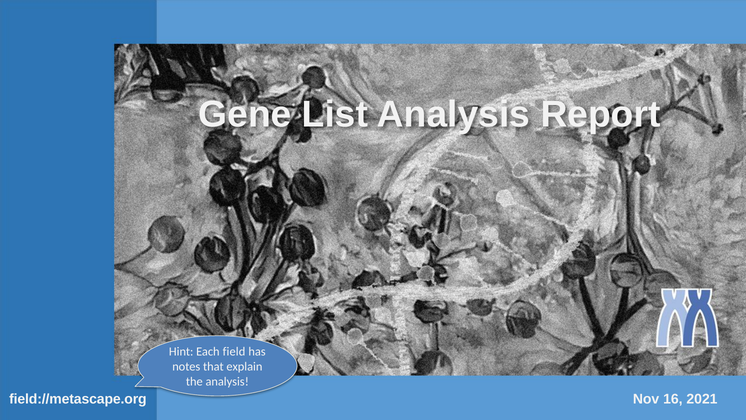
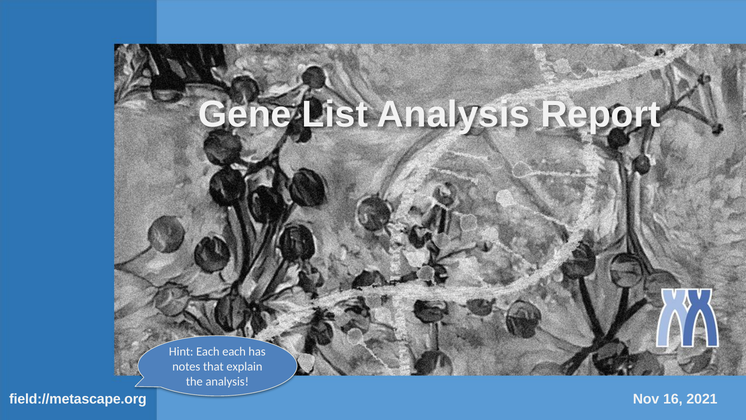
Each field: field -> each
